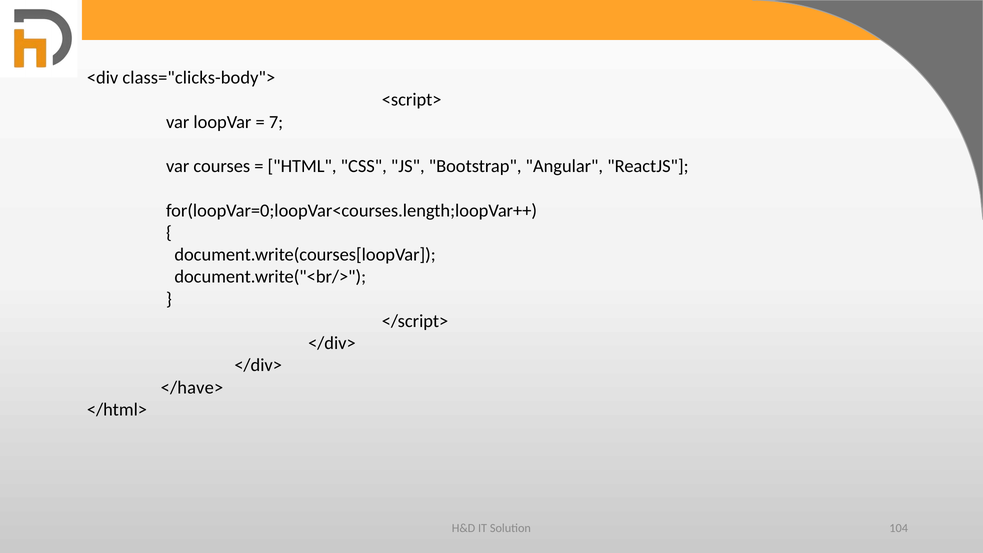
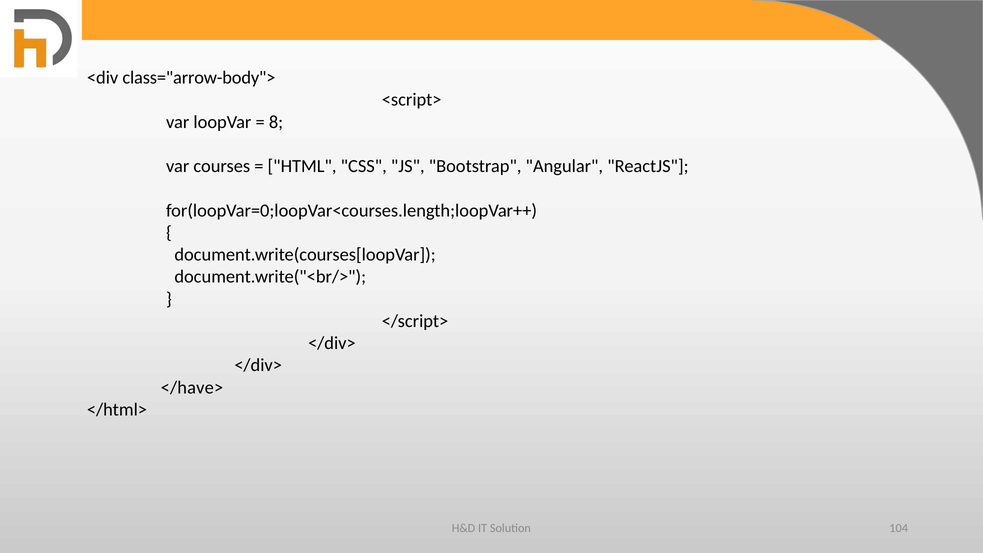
class="clicks-body">: class="clicks-body"> -> class="arrow-body">
7: 7 -> 8
